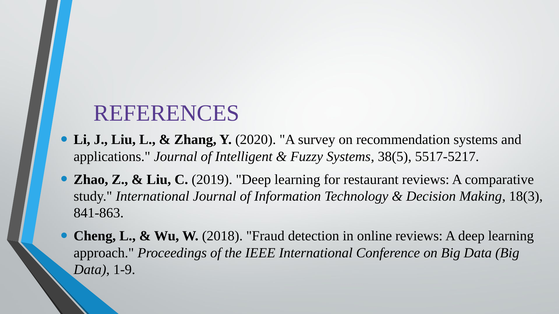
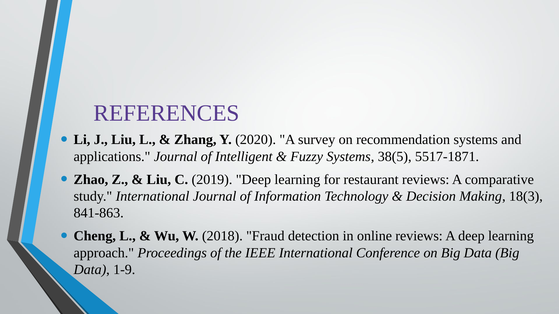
5517-5217: 5517-5217 -> 5517-1871
